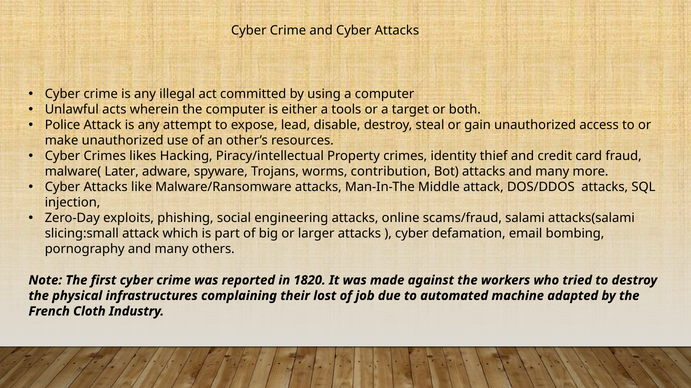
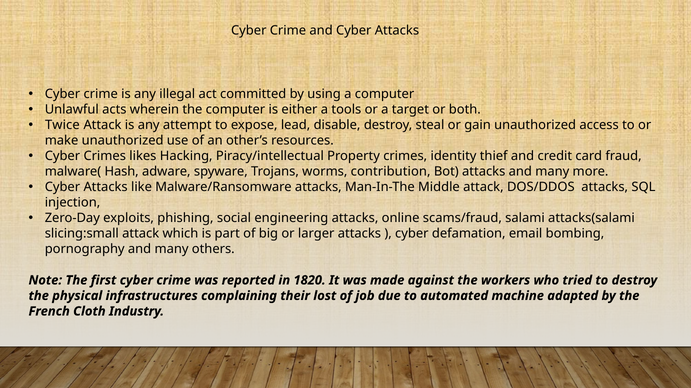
Police: Police -> Twice
Later: Later -> Hash
